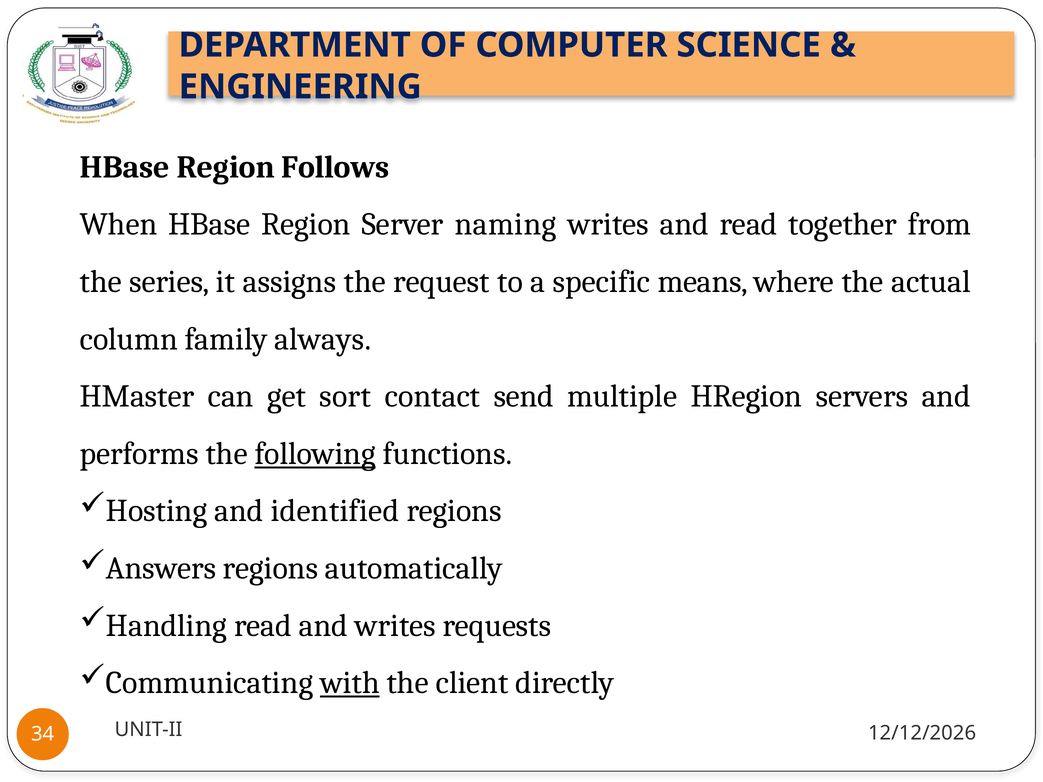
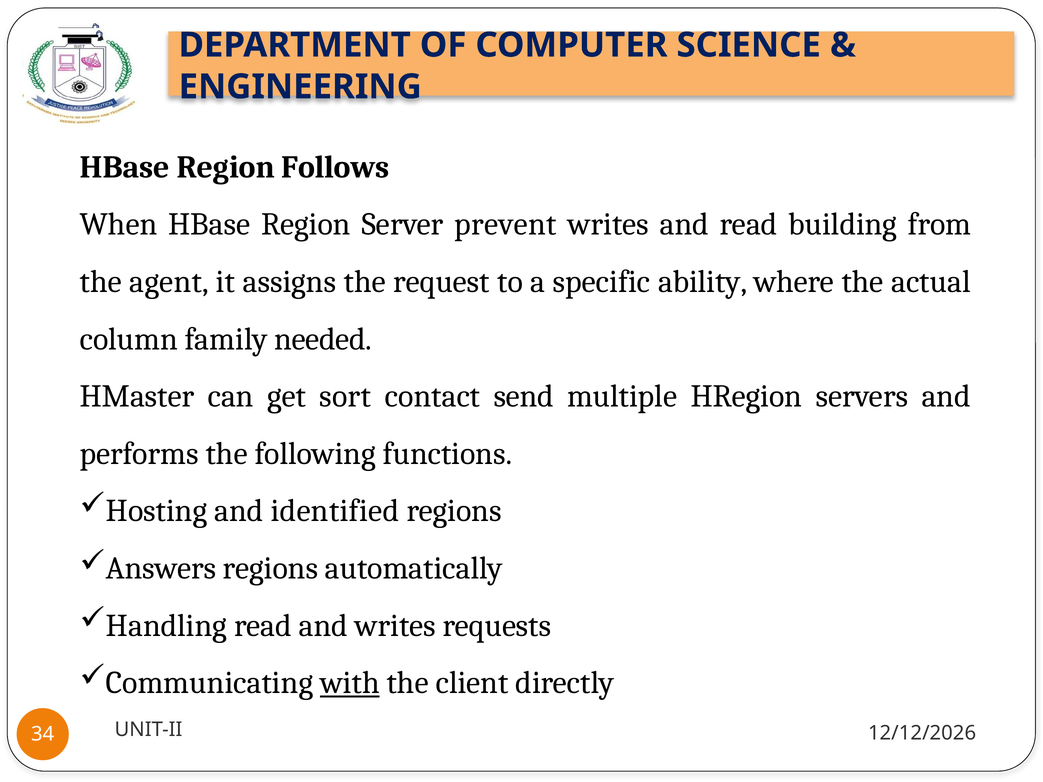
naming: naming -> prevent
together: together -> building
series: series -> agent
means: means -> ability
always: always -> needed
following underline: present -> none
